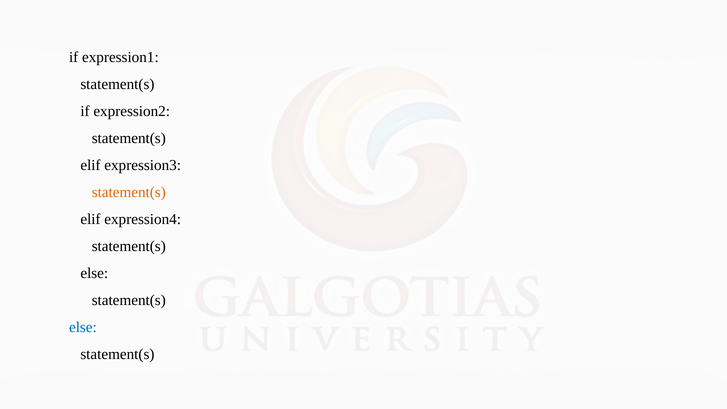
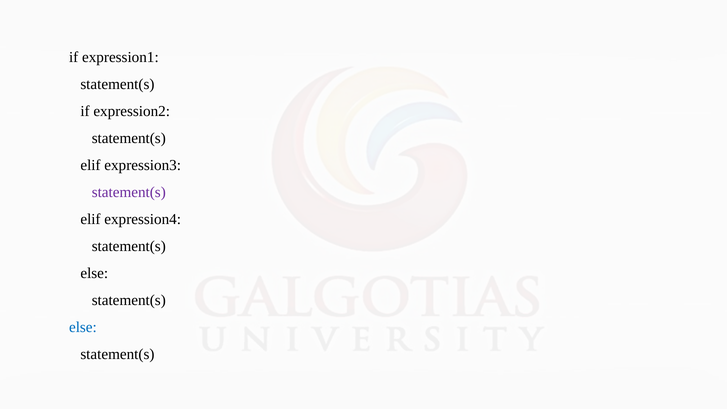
statement(s at (129, 192) colour: orange -> purple
